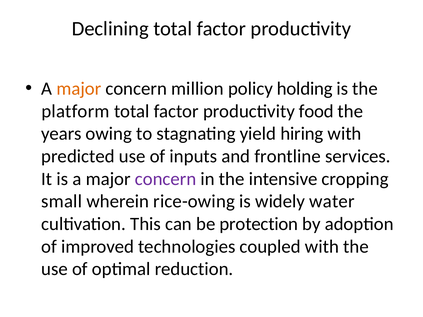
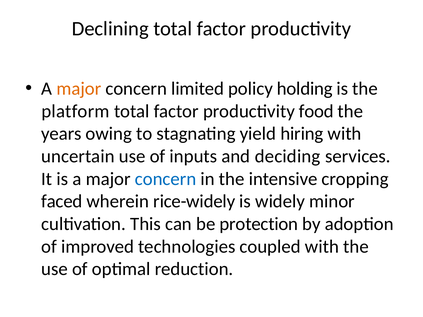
million: million -> limited
predicted: predicted -> uncertain
frontline: frontline -> deciding
concern at (166, 179) colour: purple -> blue
small: small -> faced
rice-owing: rice-owing -> rice-widely
water: water -> minor
